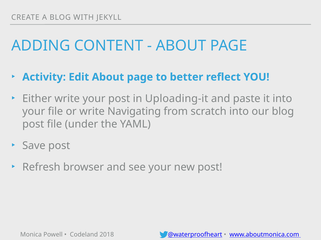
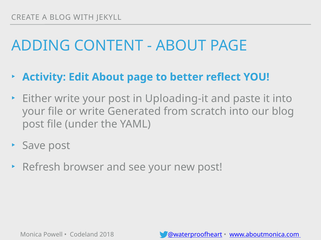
Navigating: Navigating -> Generated
